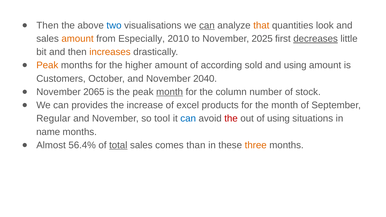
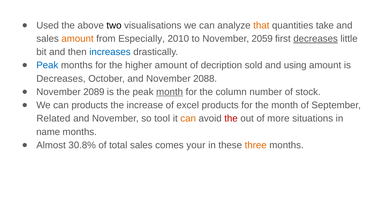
Then at (48, 25): Then -> Used
two colour: blue -> black
can at (207, 25) underline: present -> none
look: look -> take
2025: 2025 -> 2059
increases colour: orange -> blue
Peak at (47, 65) colour: orange -> blue
according: according -> decription
Customers at (61, 79): Customers -> Decreases
2040: 2040 -> 2088
2065: 2065 -> 2089
can provides: provides -> products
Regular: Regular -> Related
can at (188, 119) colour: blue -> orange
of using: using -> more
56.4%: 56.4% -> 30.8%
total underline: present -> none
than: than -> your
